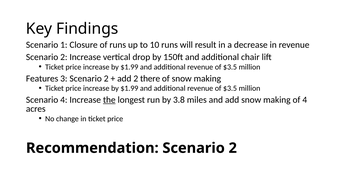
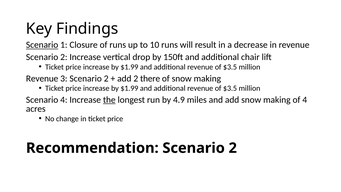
Scenario at (42, 45) underline: none -> present
Features at (42, 78): Features -> Revenue
3.8: 3.8 -> 4.9
